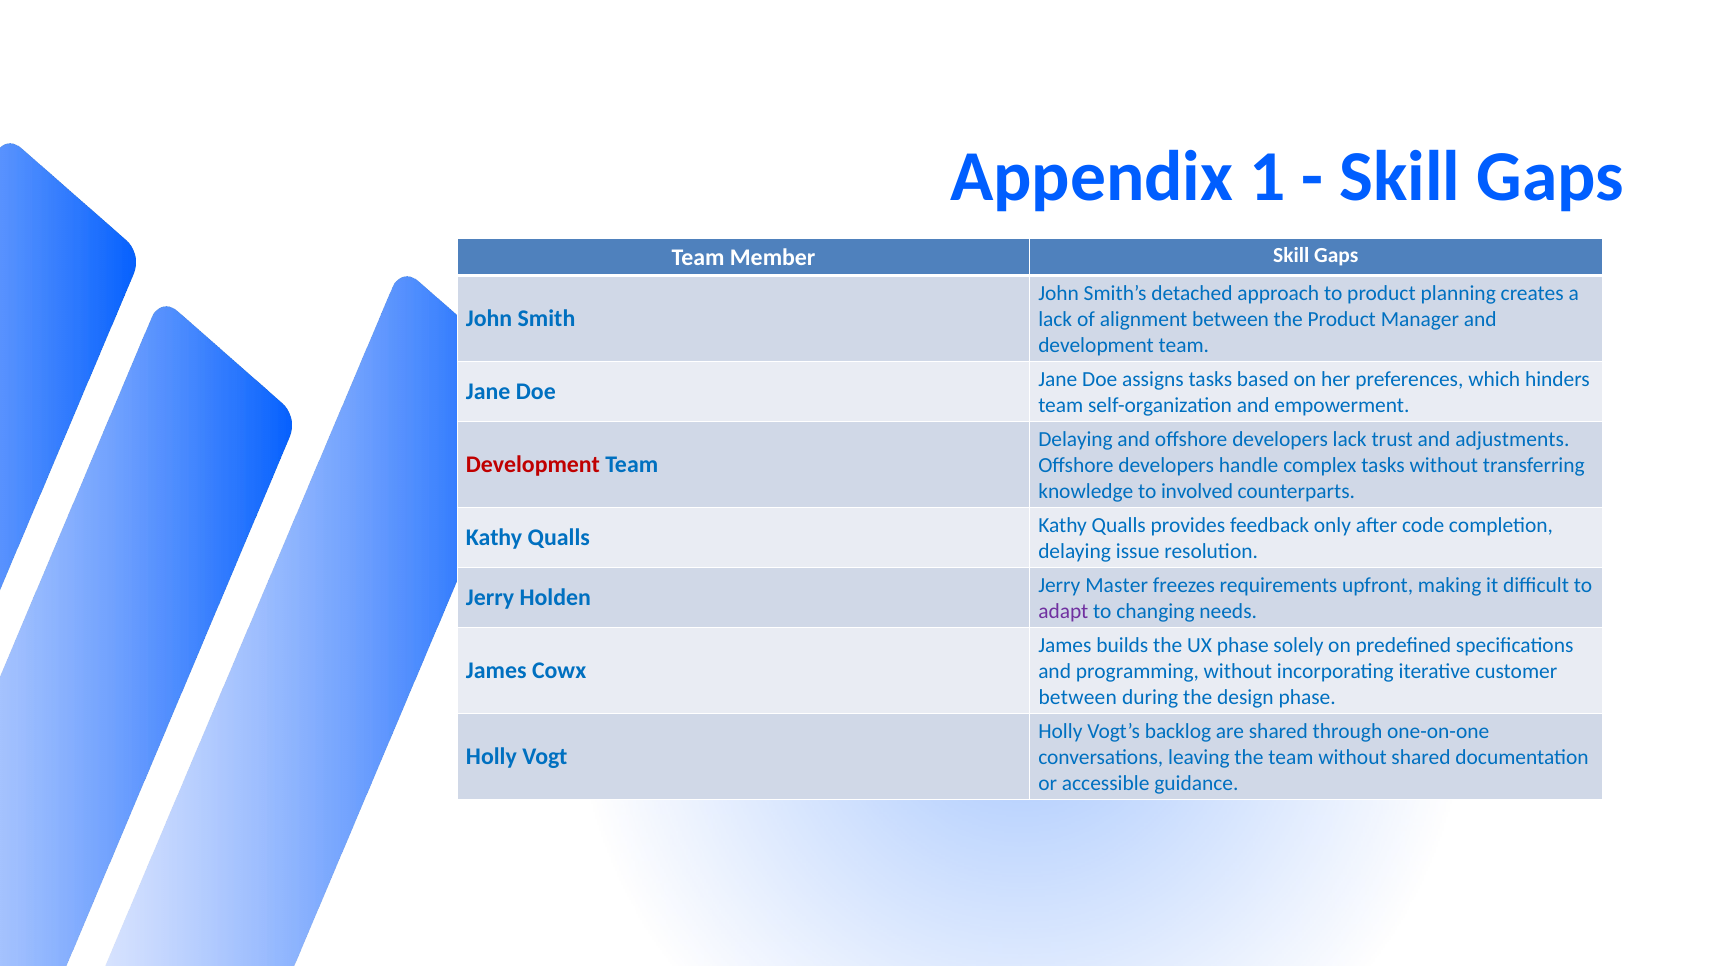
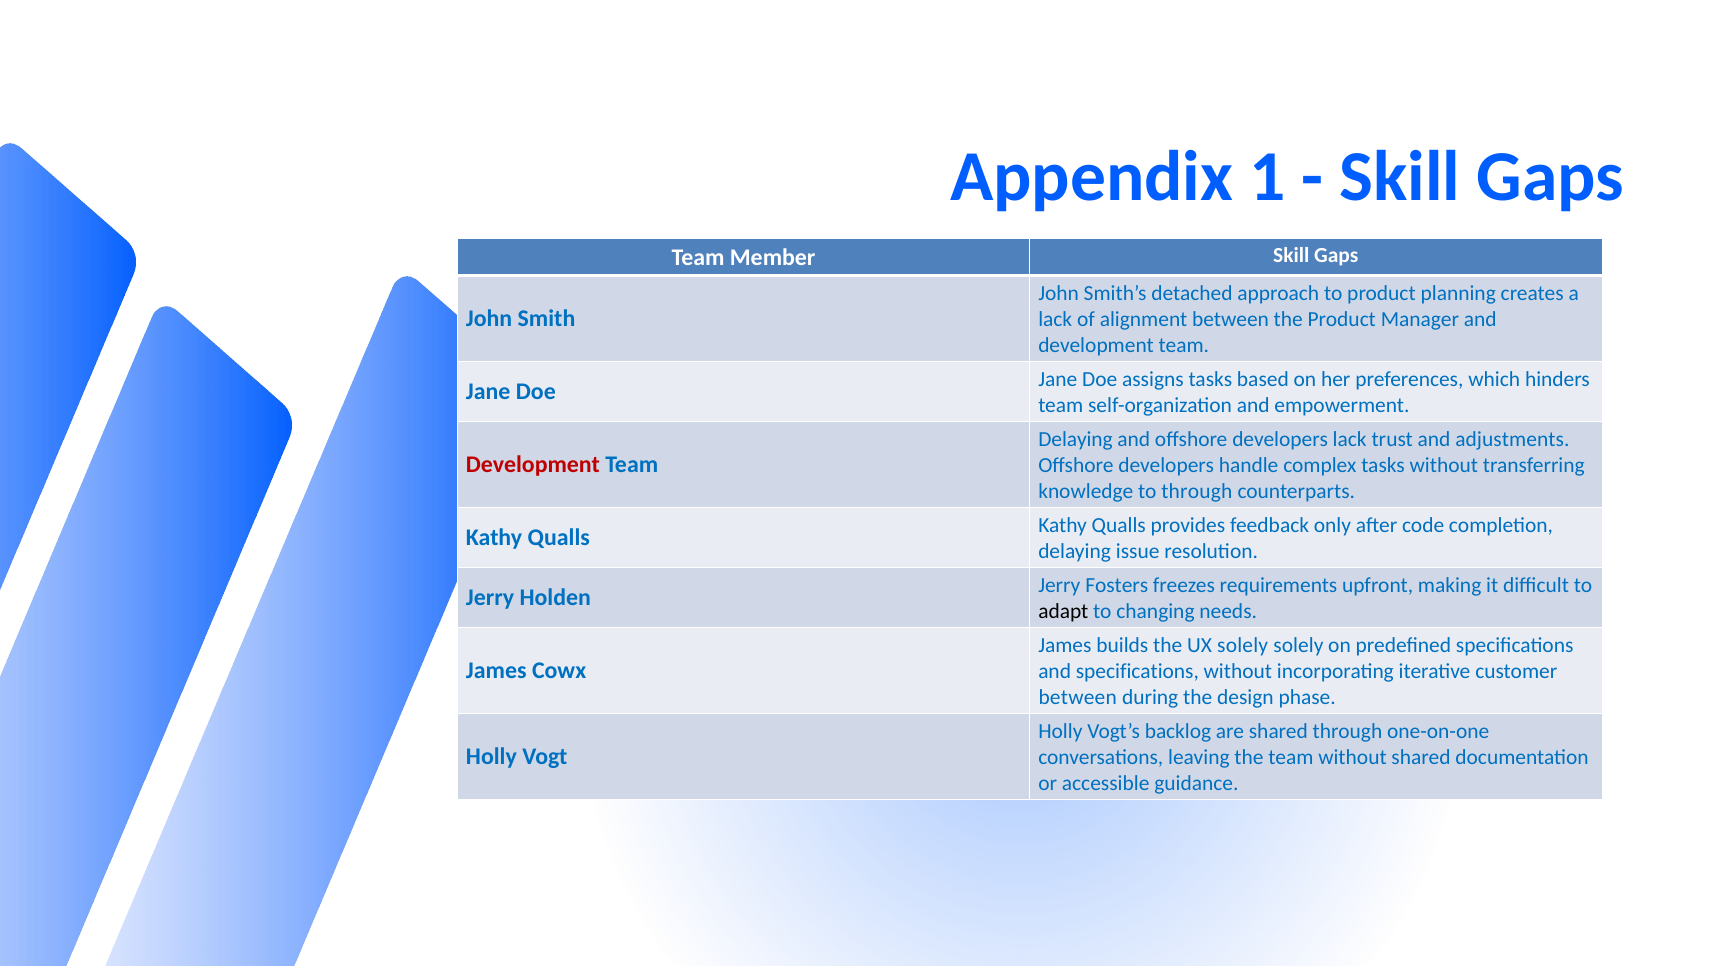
to involved: involved -> through
Master: Master -> Fosters
adapt colour: purple -> black
UX phase: phase -> solely
and programming: programming -> specifications
